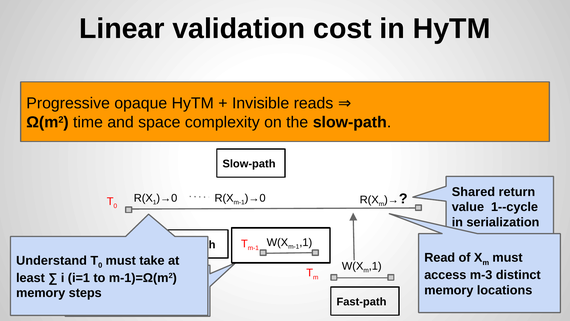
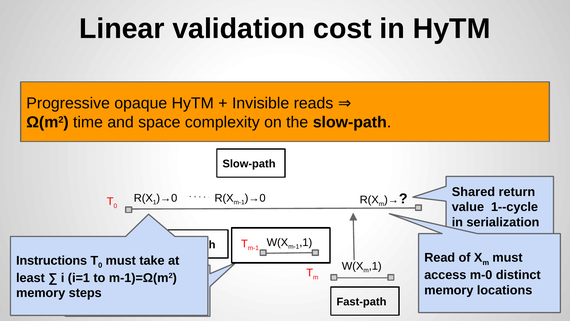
Understand: Understand -> Instructions
m-3: m-3 -> m-0
